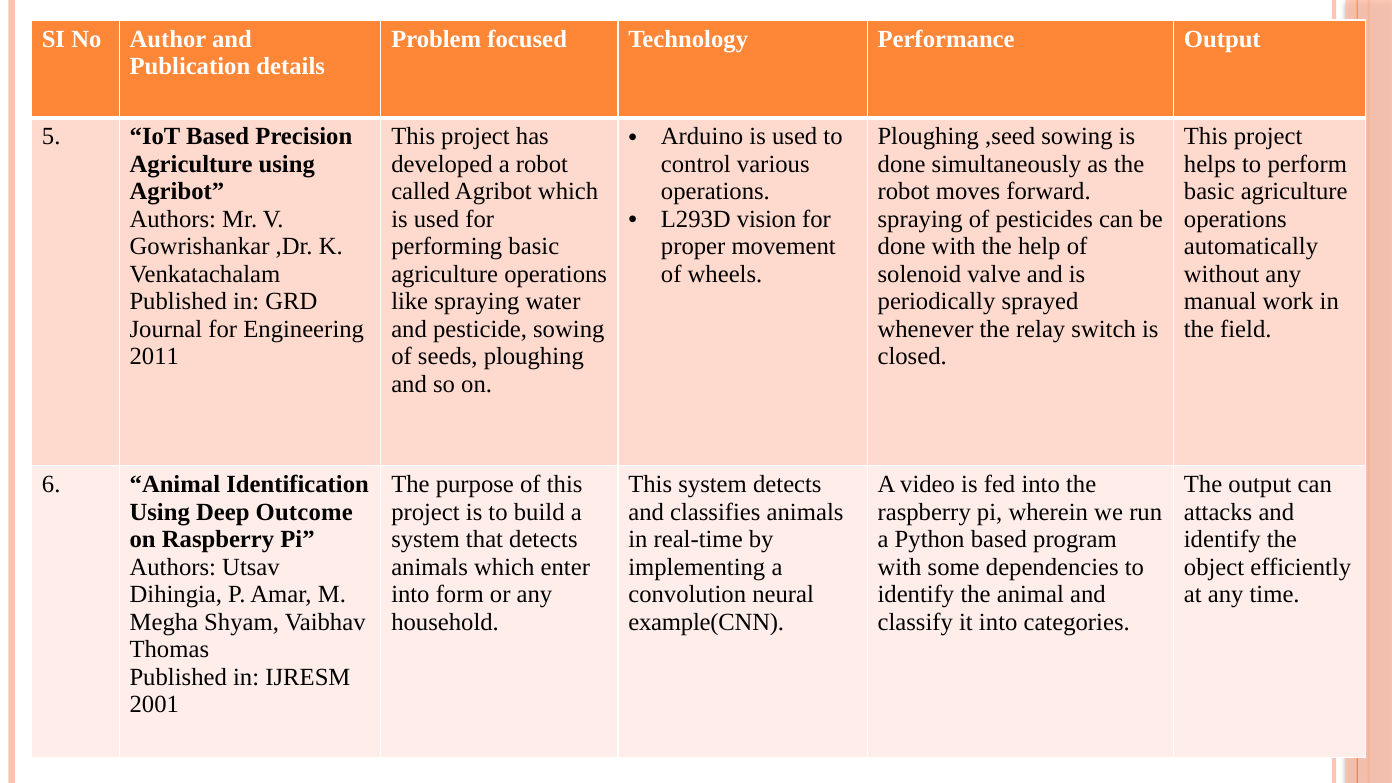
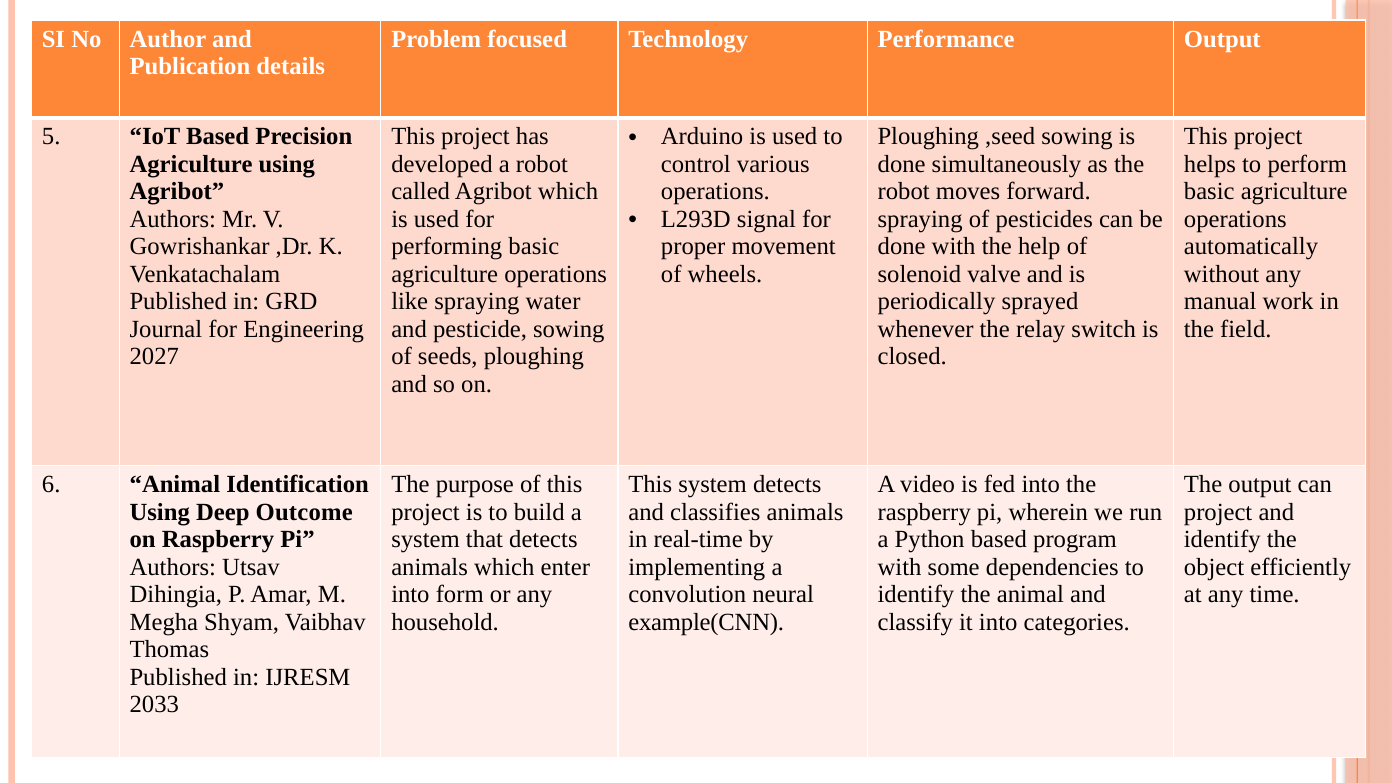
vision: vision -> signal
2011: 2011 -> 2027
attacks at (1218, 512): attacks -> project
2001: 2001 -> 2033
